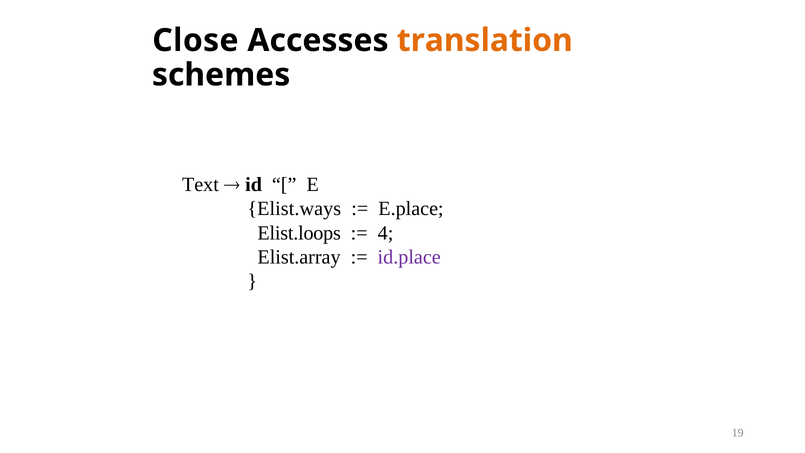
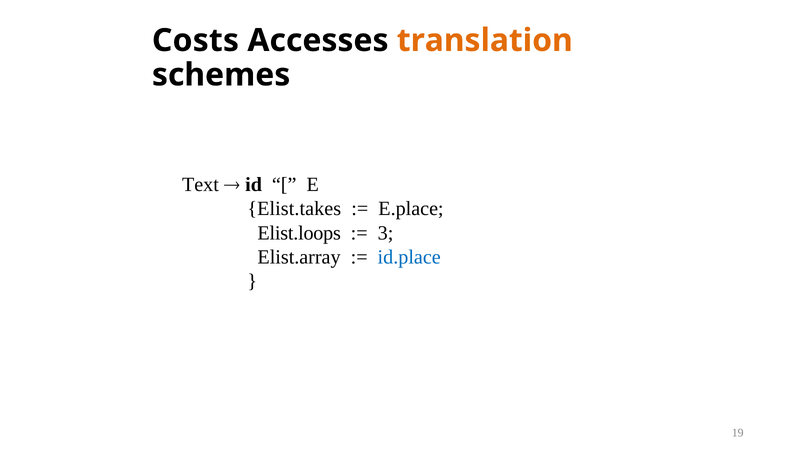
Close: Close -> Costs
Elist.ways: Elist.ways -> Elist.takes
4: 4 -> 3
id.place colour: purple -> blue
